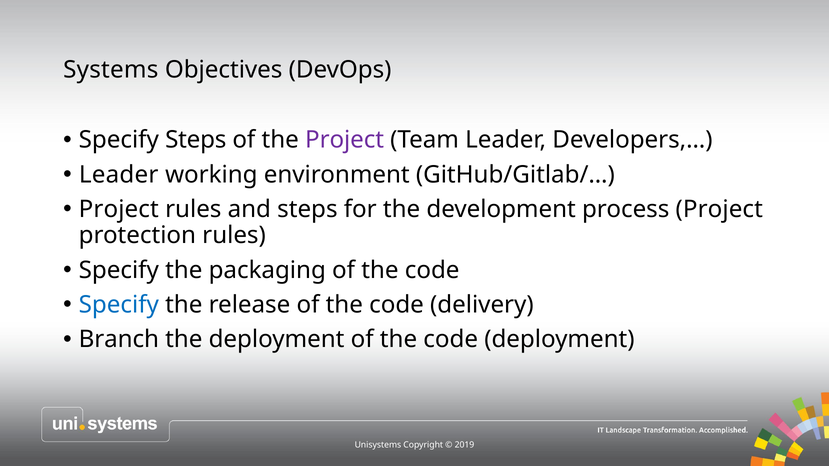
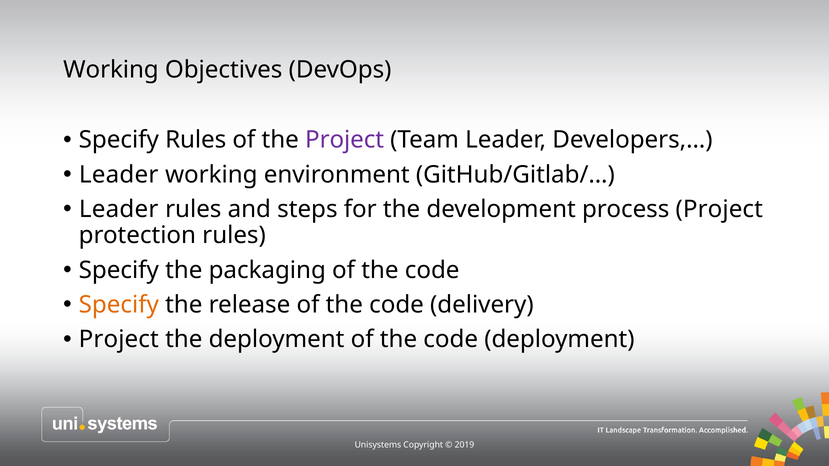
Systems at (111, 70): Systems -> Working
Specify Steps: Steps -> Rules
Project at (119, 210): Project -> Leader
Specify at (119, 305) colour: blue -> orange
Branch at (119, 340): Branch -> Project
